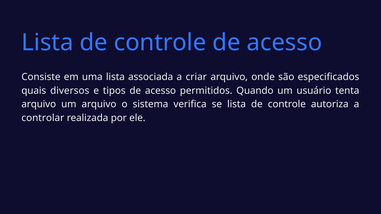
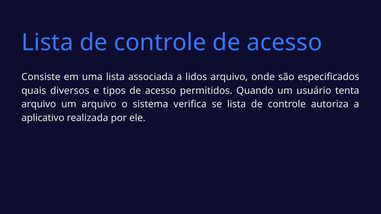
criar: criar -> lidos
controlar: controlar -> aplicativo
